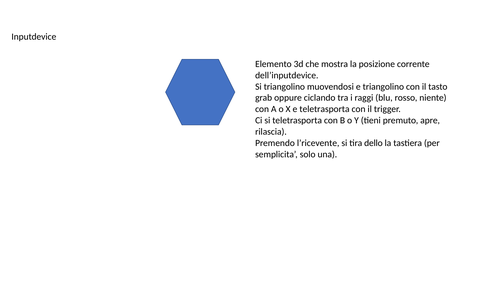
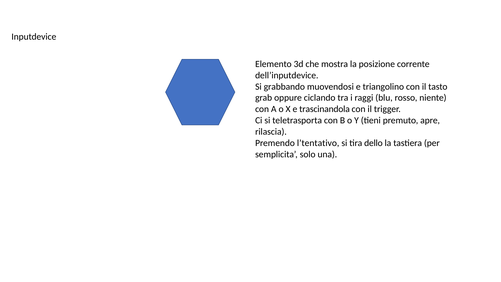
Si triangolino: triangolino -> grabbando
e teletrasporta: teletrasporta -> trascinandola
l’ricevente: l’ricevente -> l’tentativo
